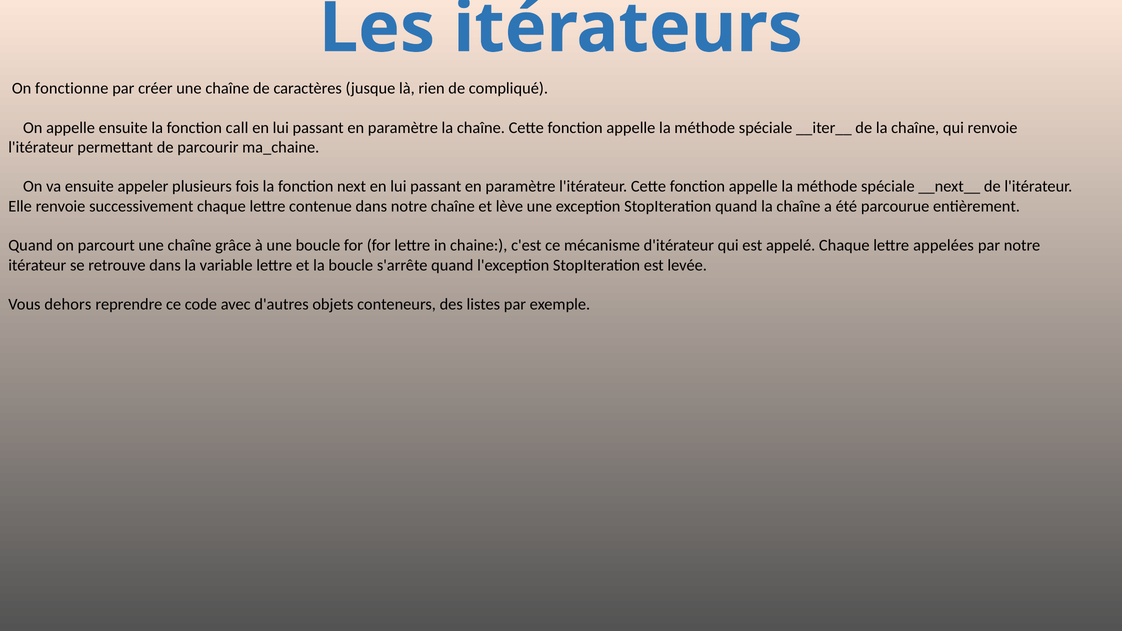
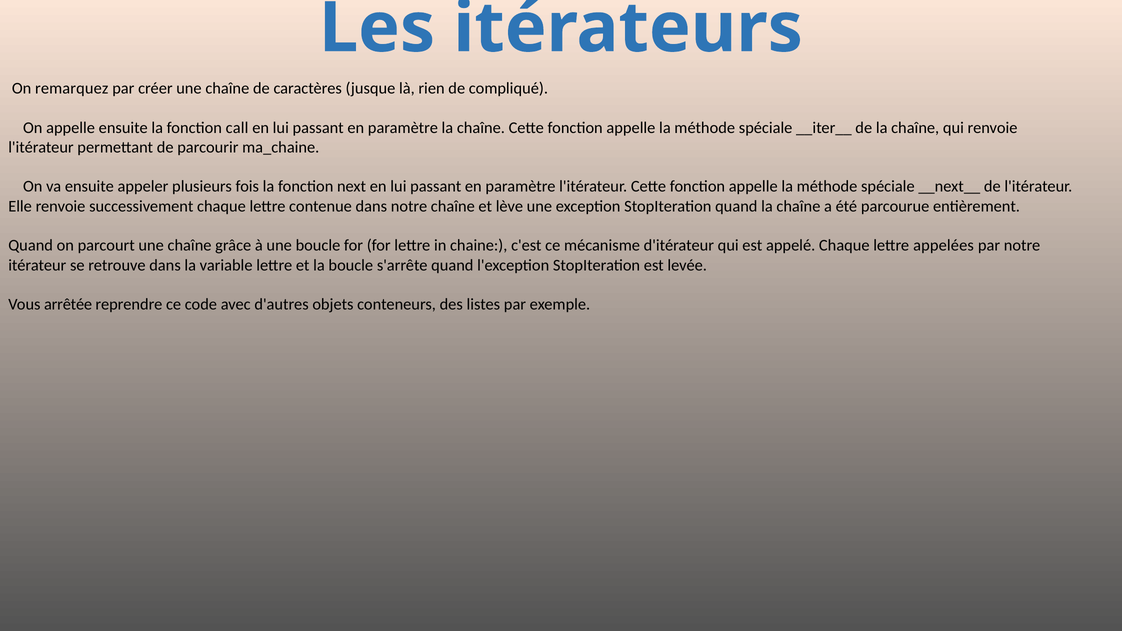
fonctionne: fonctionne -> remarquez
dehors: dehors -> arrêtée
